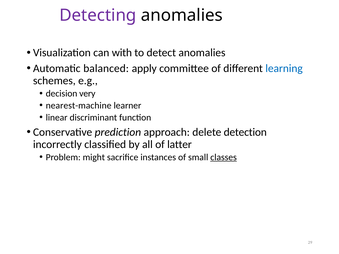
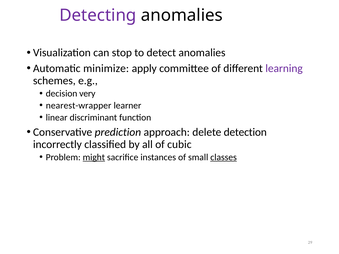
with: with -> stop
balanced: balanced -> minimize
learning colour: blue -> purple
nearest-machine: nearest-machine -> nearest-wrapper
latter: latter -> cubic
might underline: none -> present
